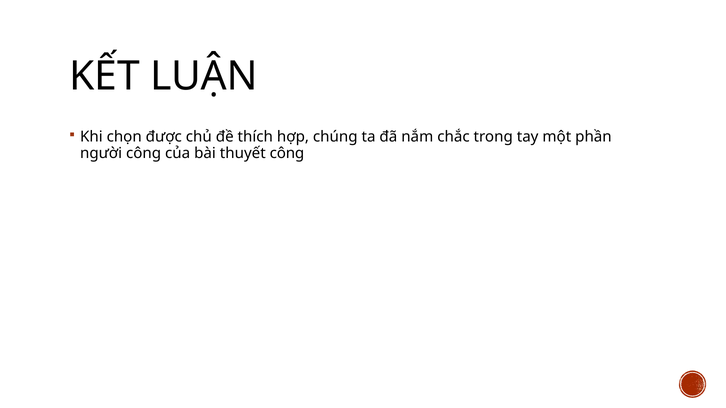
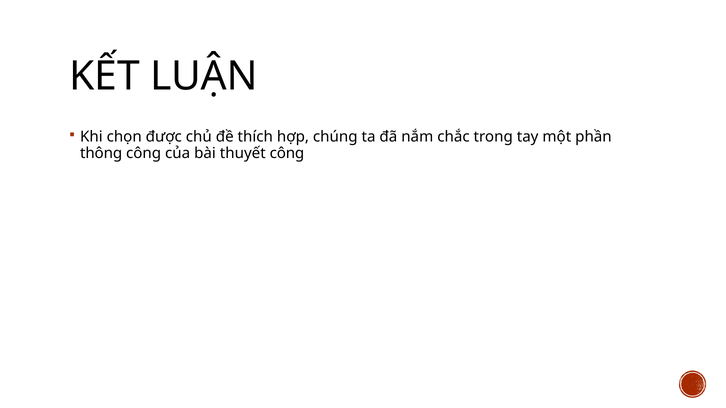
người: người -> thông
